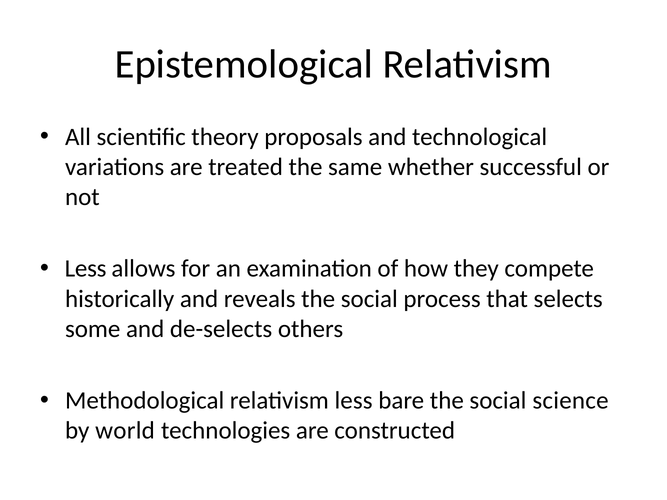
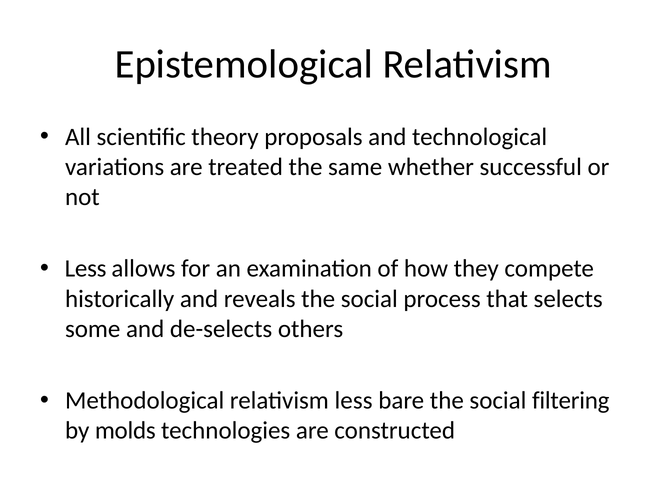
science: science -> filtering
world: world -> molds
